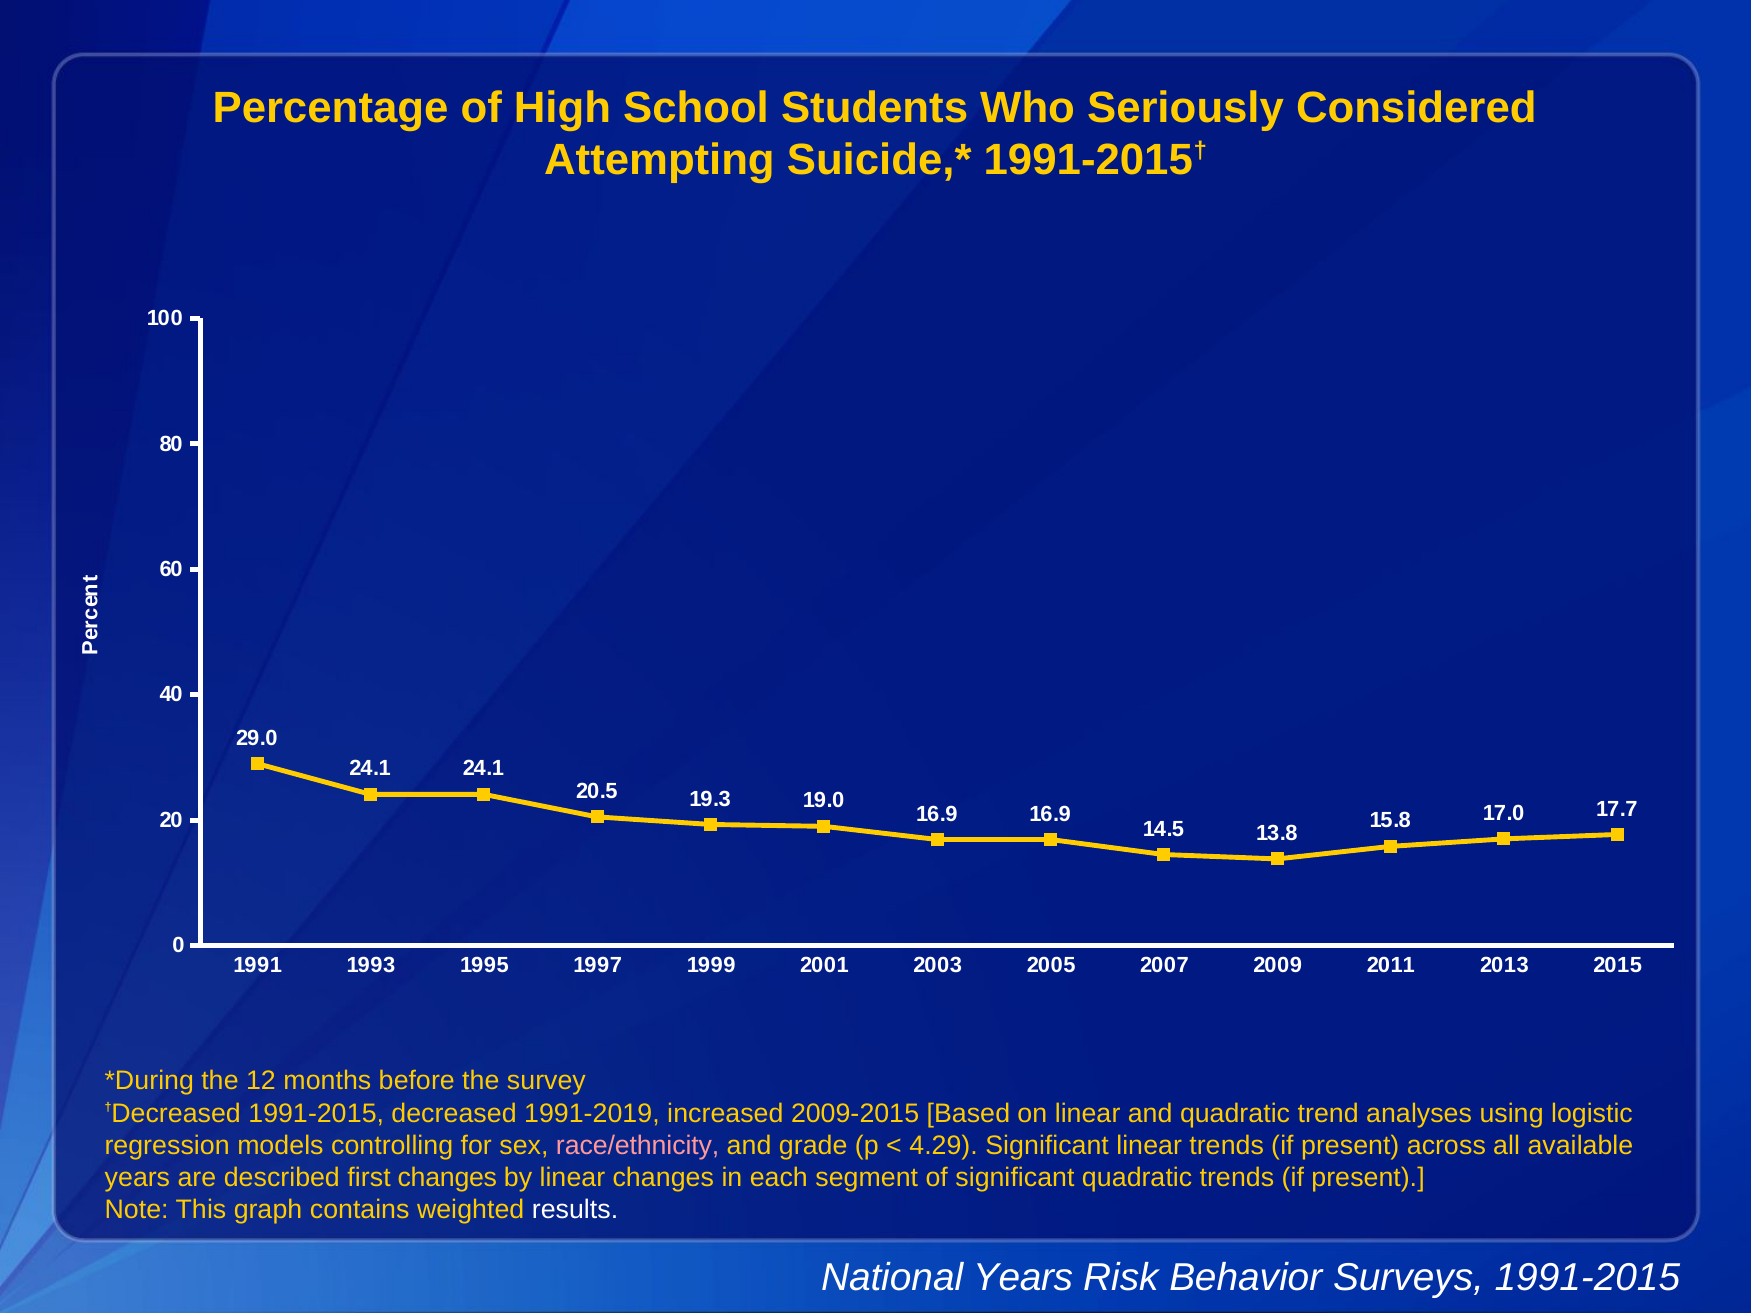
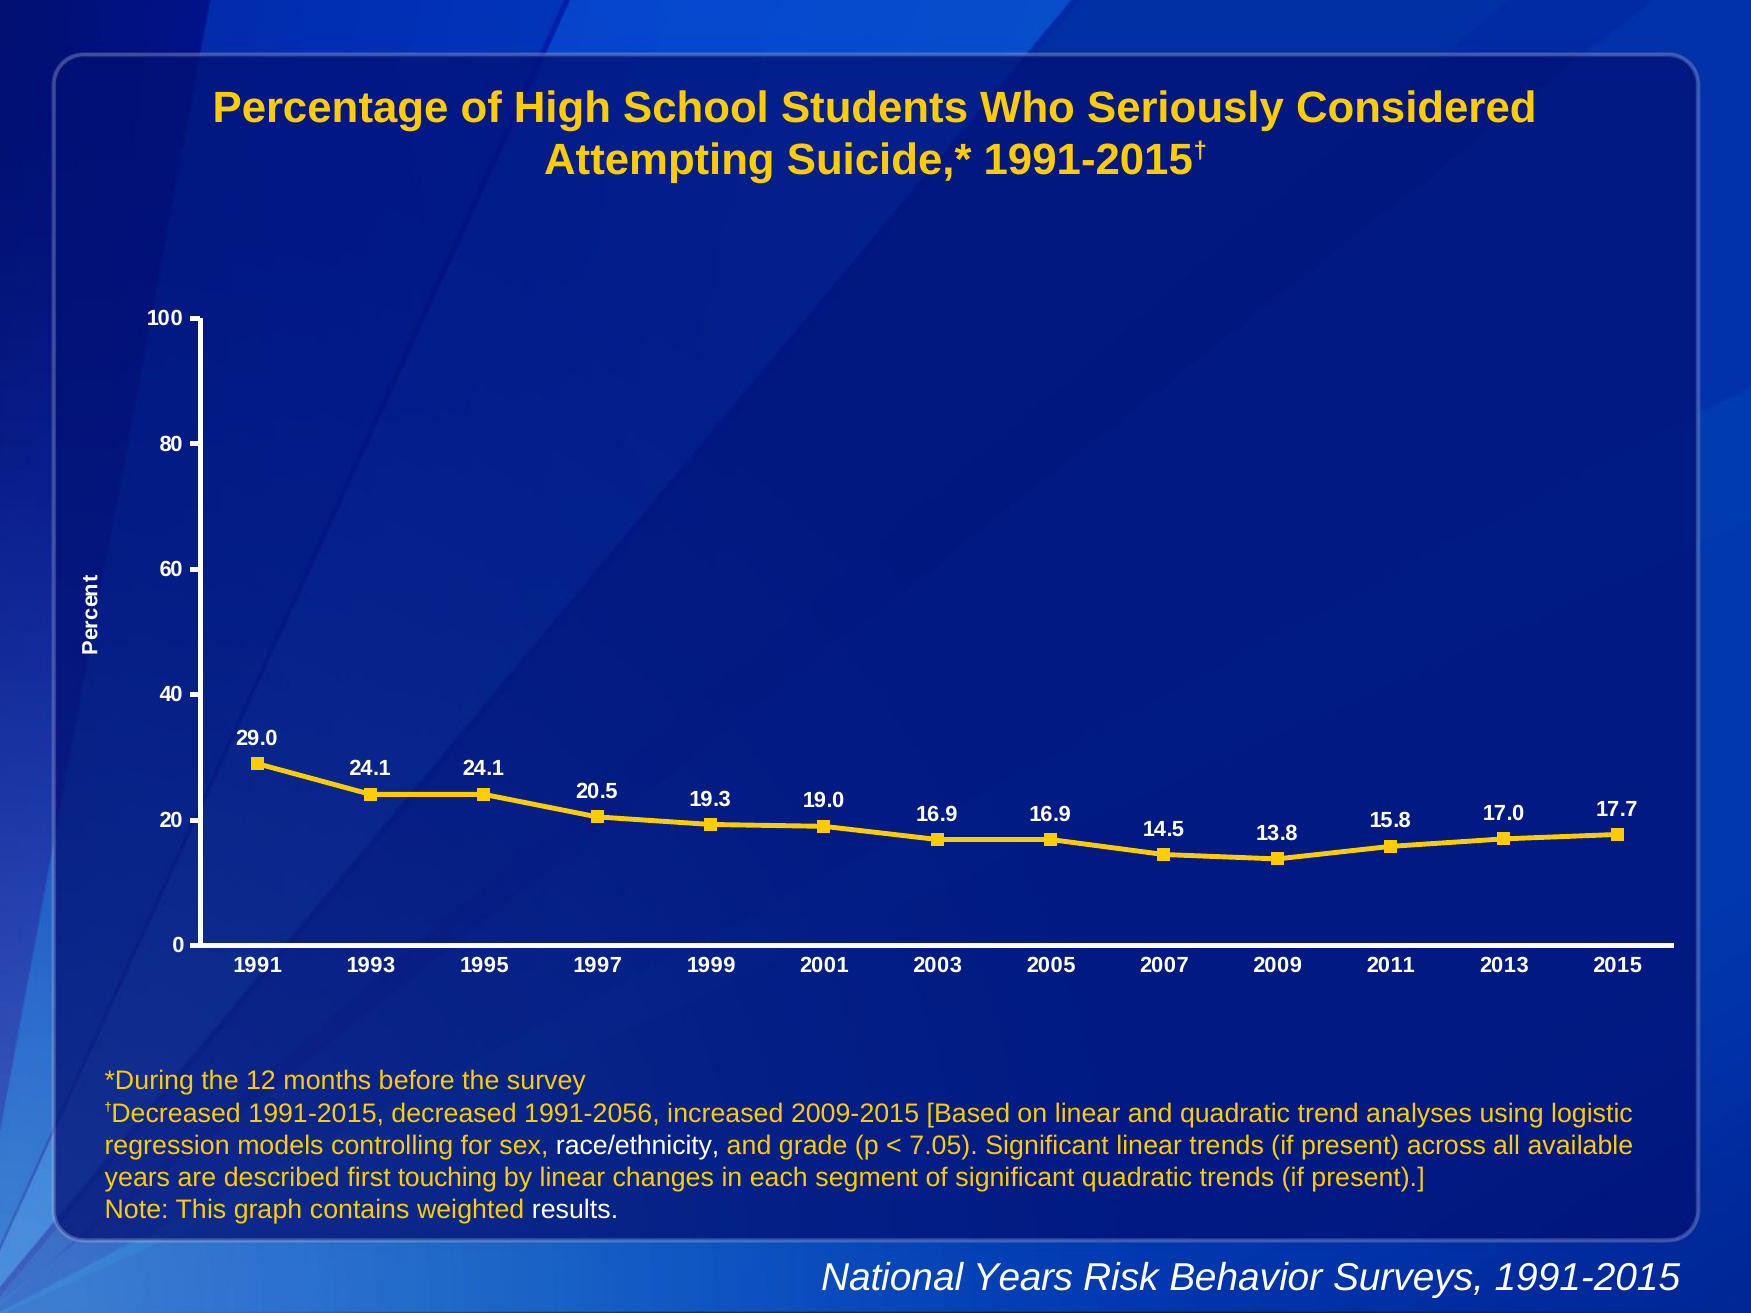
1991-2019: 1991-2019 -> 1991-2056
race/ethnicity colour: pink -> white
4.29: 4.29 -> 7.05
first changes: changes -> touching
